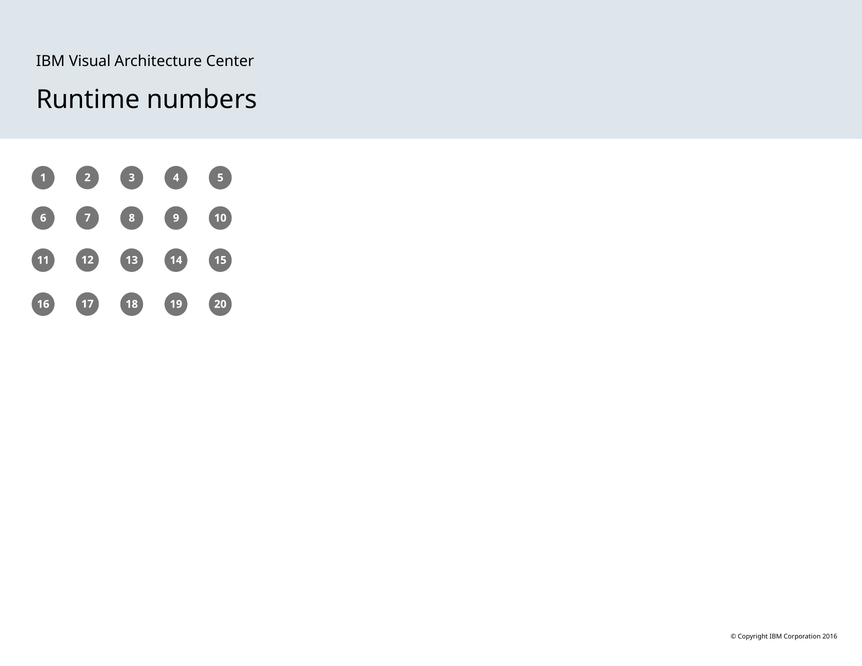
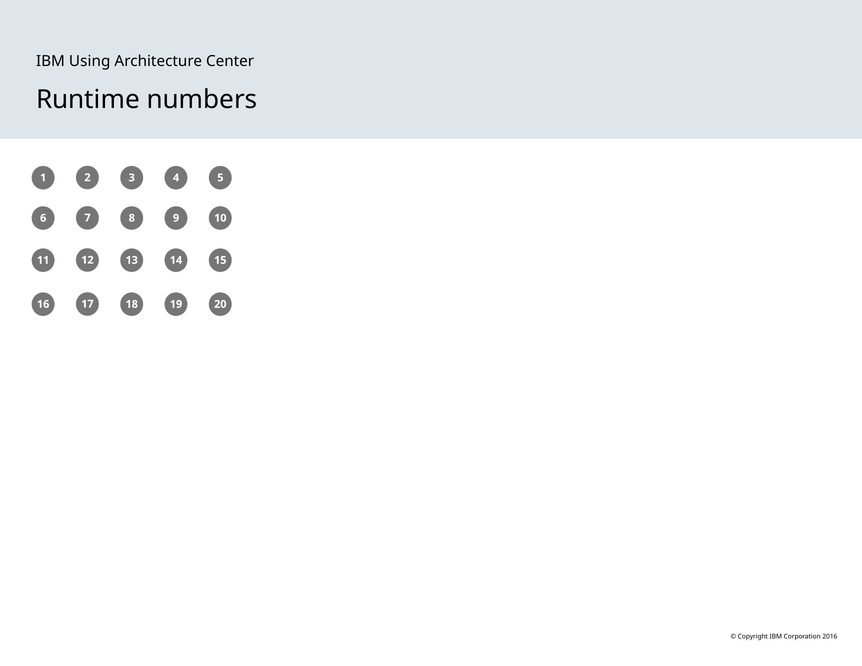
Visual: Visual -> Using
